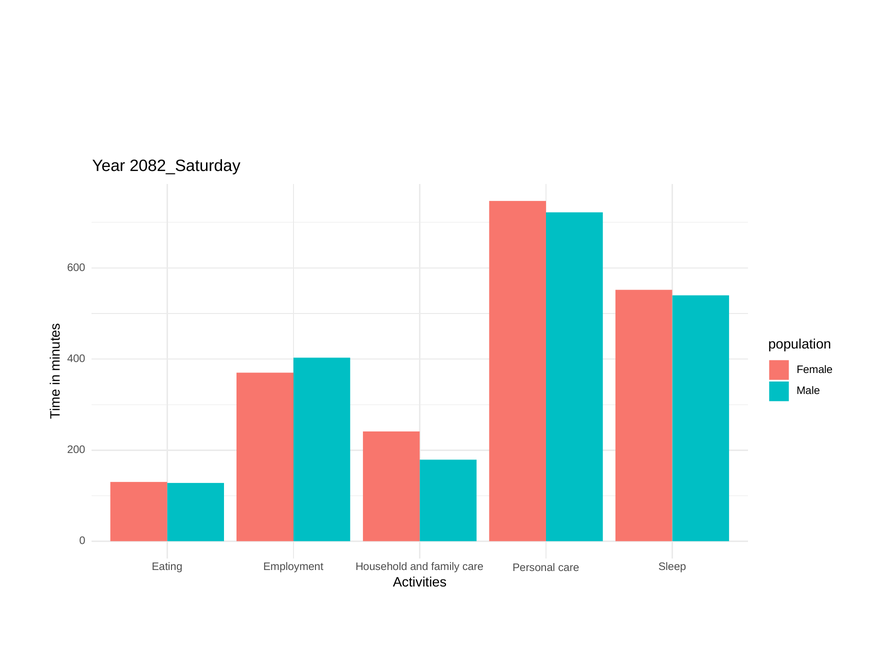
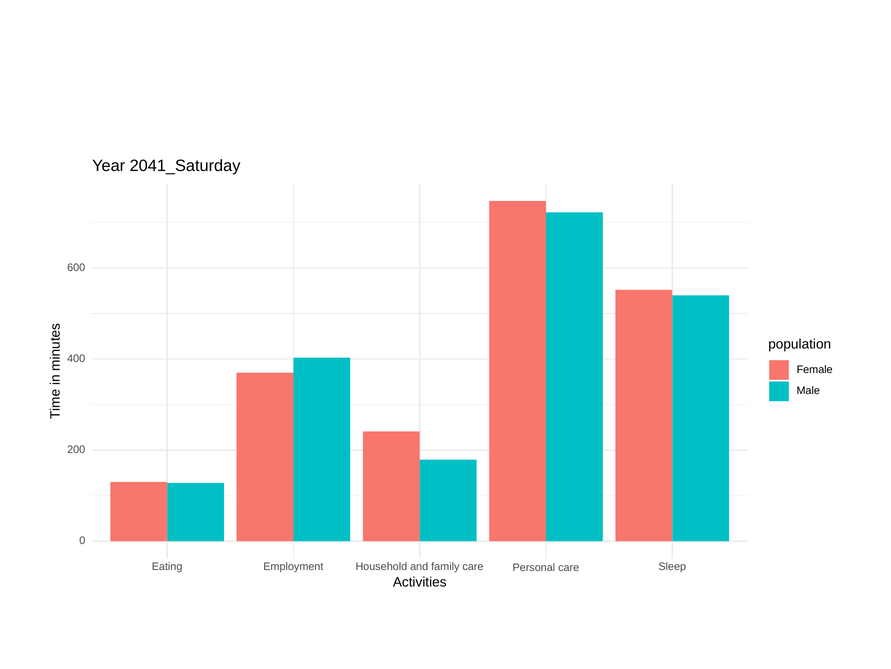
2082_Saturday: 2082_Saturday -> 2041_Saturday
